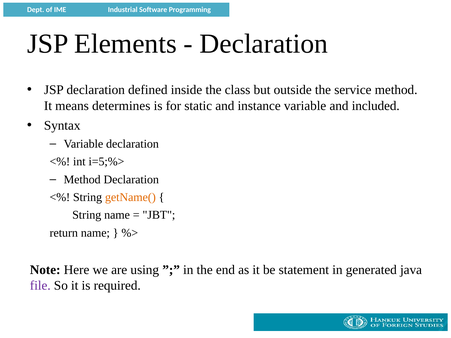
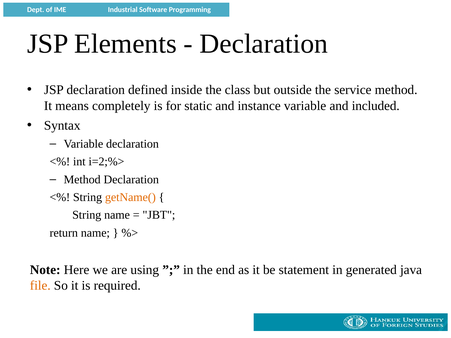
determines: determines -> completely
i=5;%>: i=5;%> -> i=2;%>
file colour: purple -> orange
